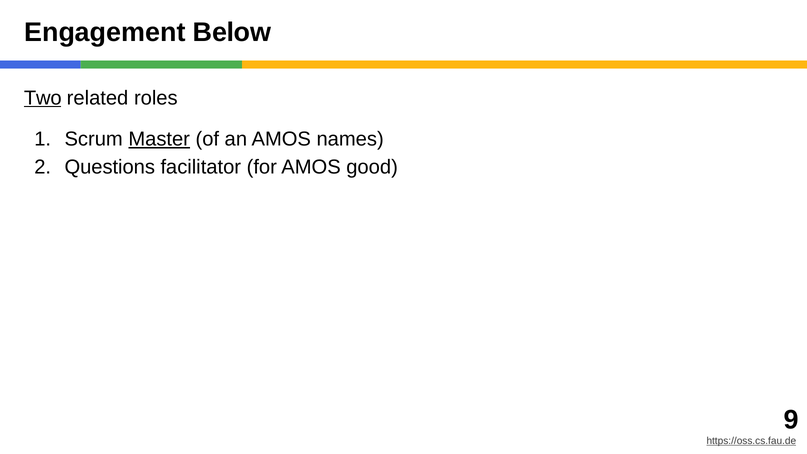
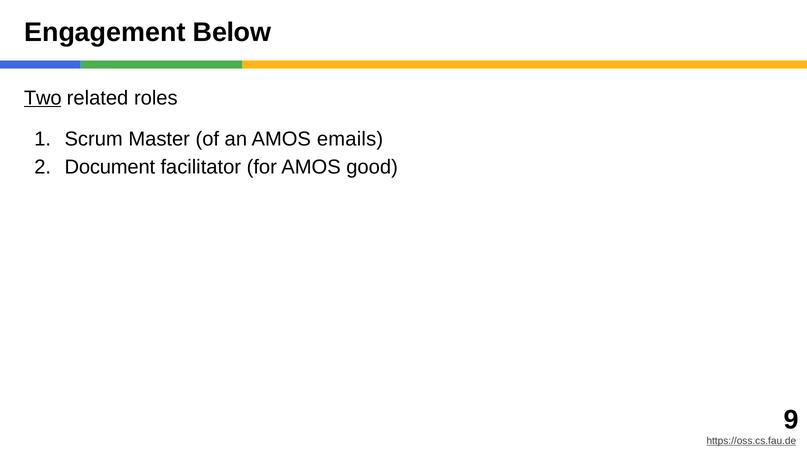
Master underline: present -> none
names: names -> emails
Questions: Questions -> Document
